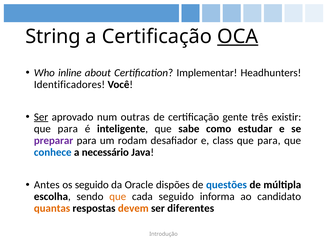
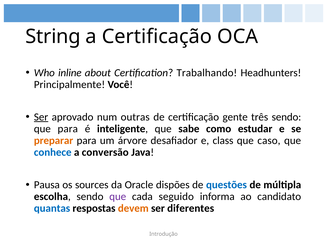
OCA underline: present -> none
Implementar: Implementar -> Trabalhando
Identificadores: Identificadores -> Principalmente
três existir: existir -> sendo
preparar colour: purple -> orange
rodam: rodam -> árvore
para at (269, 141): para -> caso
necessário: necessário -> conversão
Antes: Antes -> Pausa
os seguido: seguido -> sources
que at (118, 197) colour: orange -> purple
quantas colour: orange -> blue
